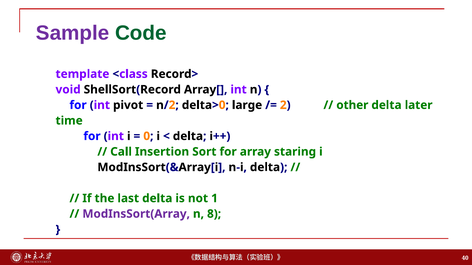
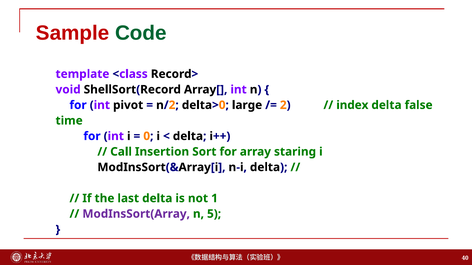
Sample colour: purple -> red
other: other -> index
later: later -> false
8: 8 -> 5
